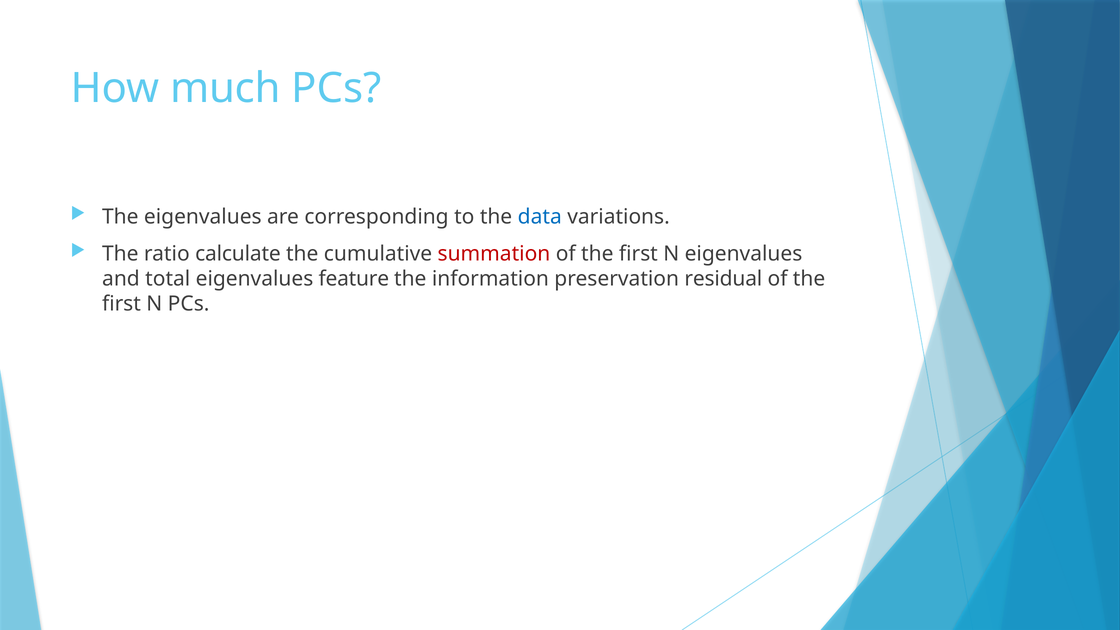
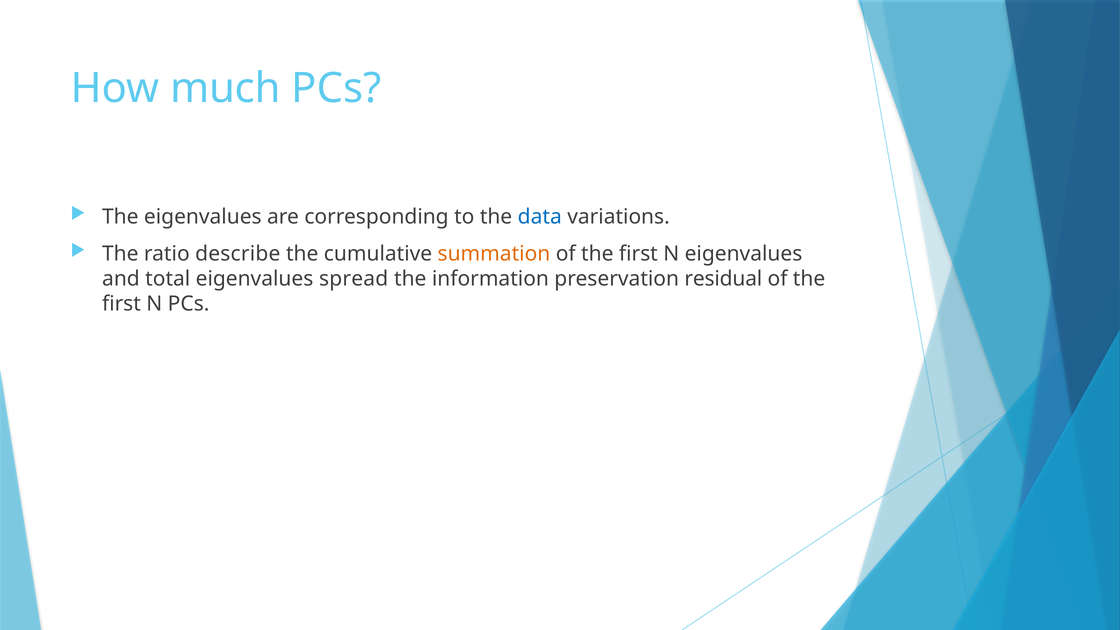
calculate: calculate -> describe
summation colour: red -> orange
feature: feature -> spread
